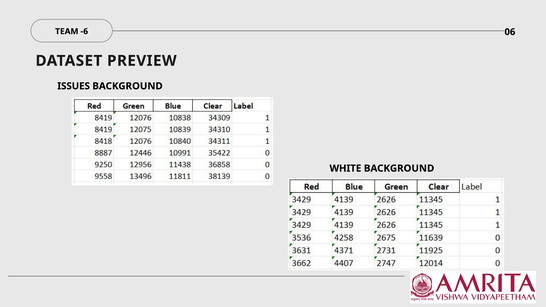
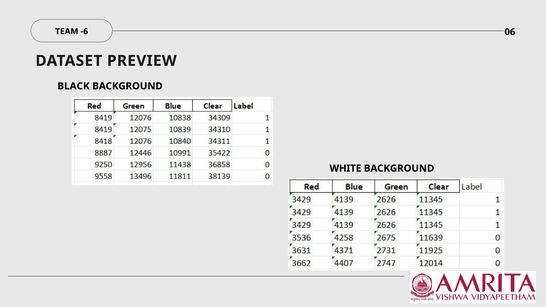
ISSUES: ISSUES -> BLACK
